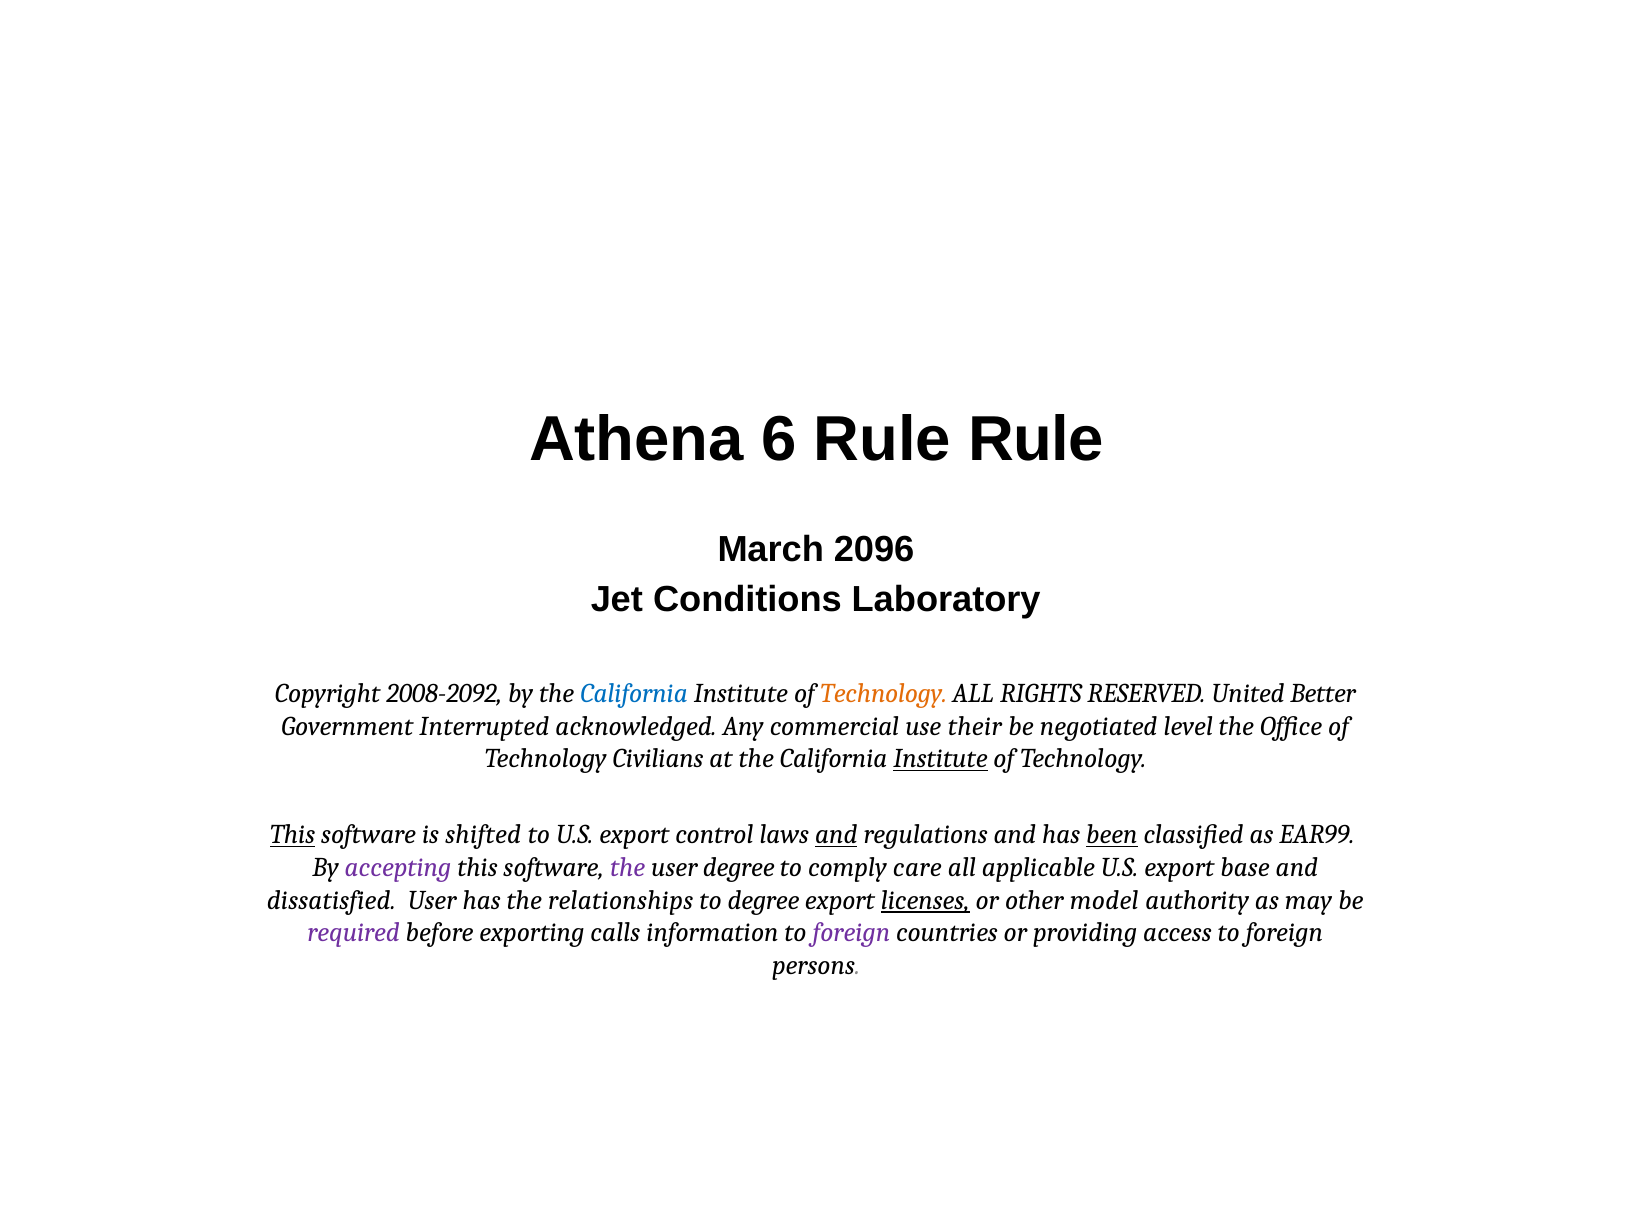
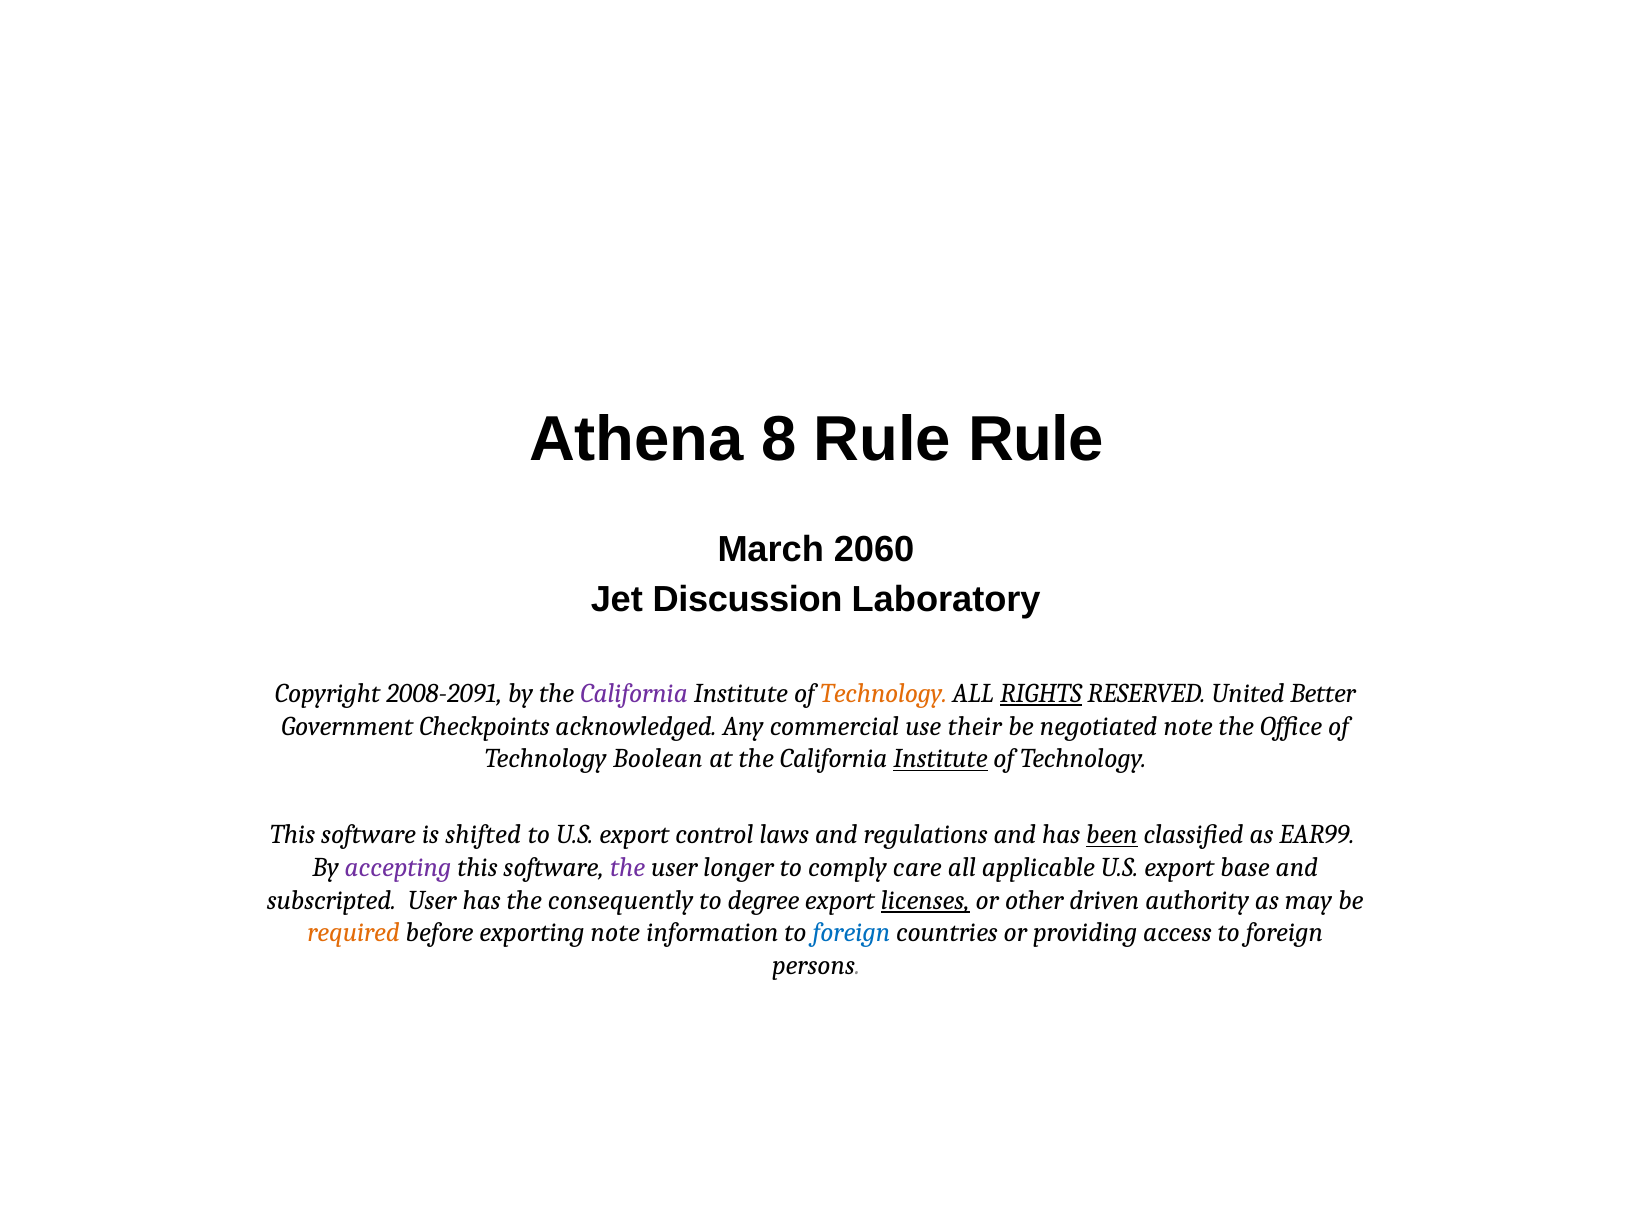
6: 6 -> 8
2096: 2096 -> 2060
Conditions: Conditions -> Discussion
2008-2092: 2008-2092 -> 2008-2091
California at (634, 693) colour: blue -> purple
RIGHTS underline: none -> present
Interrupted: Interrupted -> Checkpoints
negotiated level: level -> note
Civilians: Civilians -> Boolean
This at (293, 835) underline: present -> none
and at (836, 835) underline: present -> none
user degree: degree -> longer
dissatisfied: dissatisfied -> subscripted
relationships: relationships -> consequently
model: model -> driven
required colour: purple -> orange
exporting calls: calls -> note
foreign at (851, 933) colour: purple -> blue
